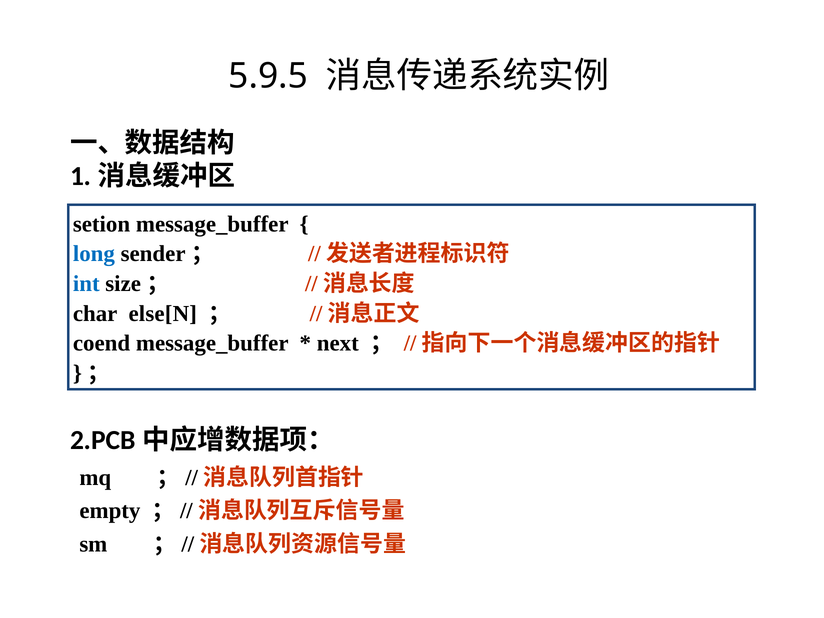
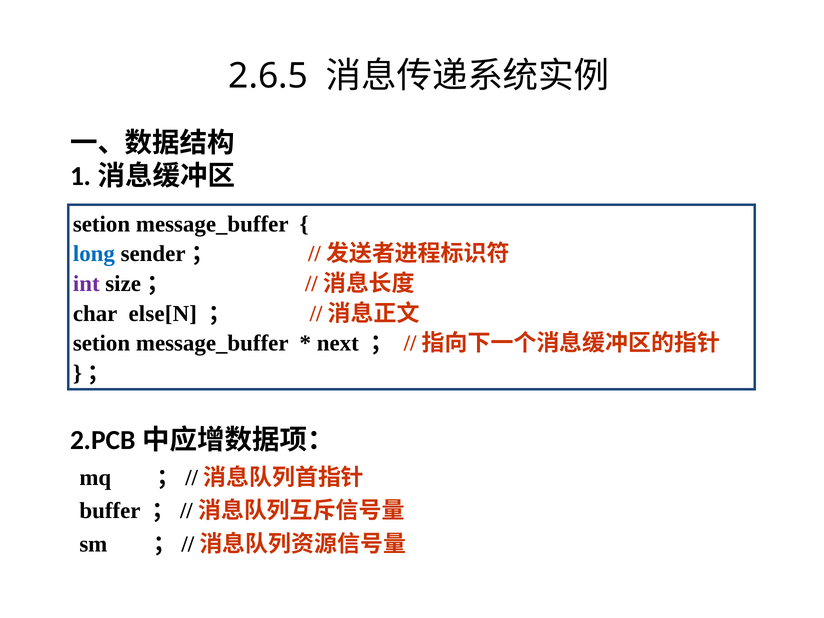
5.9.5: 5.9.5 -> 2.6.5
int colour: blue -> purple
coend at (102, 343): coend -> setion
empty: empty -> buffer
